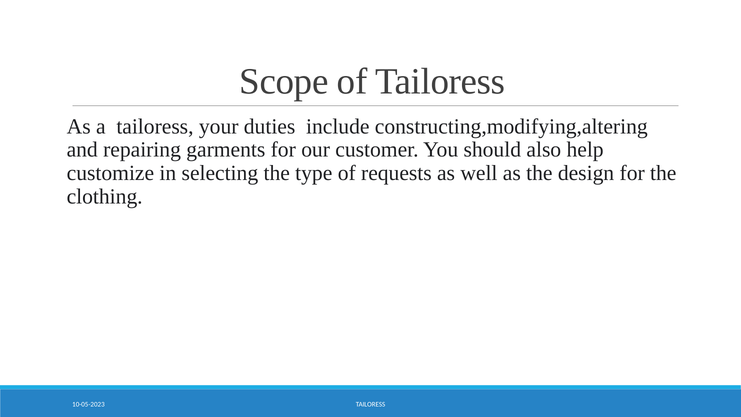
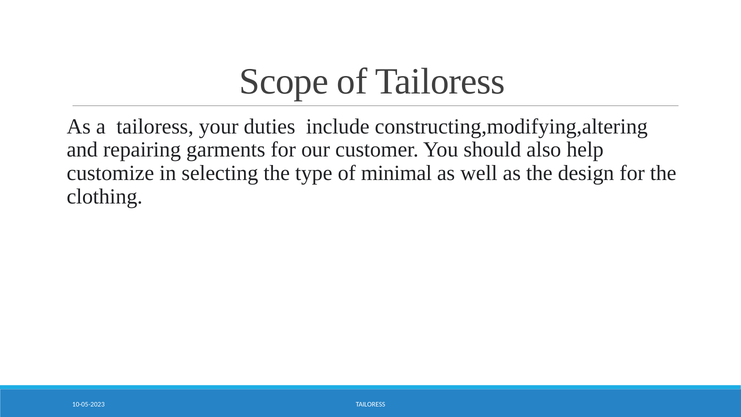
requests: requests -> minimal
